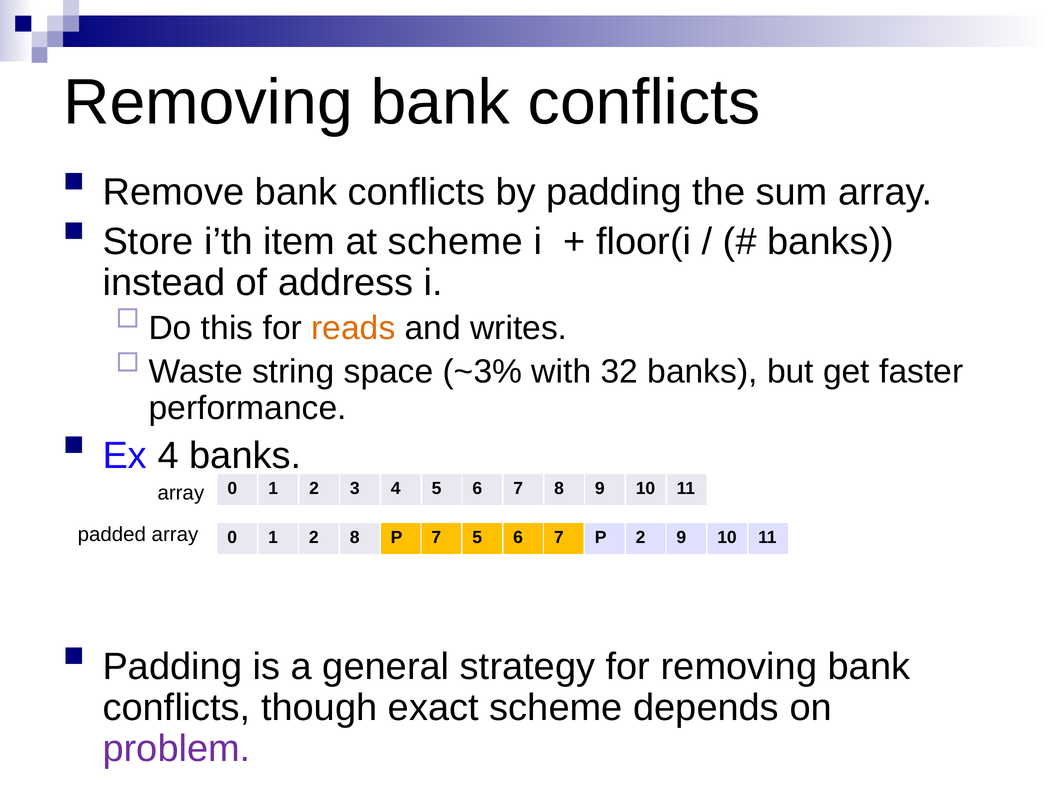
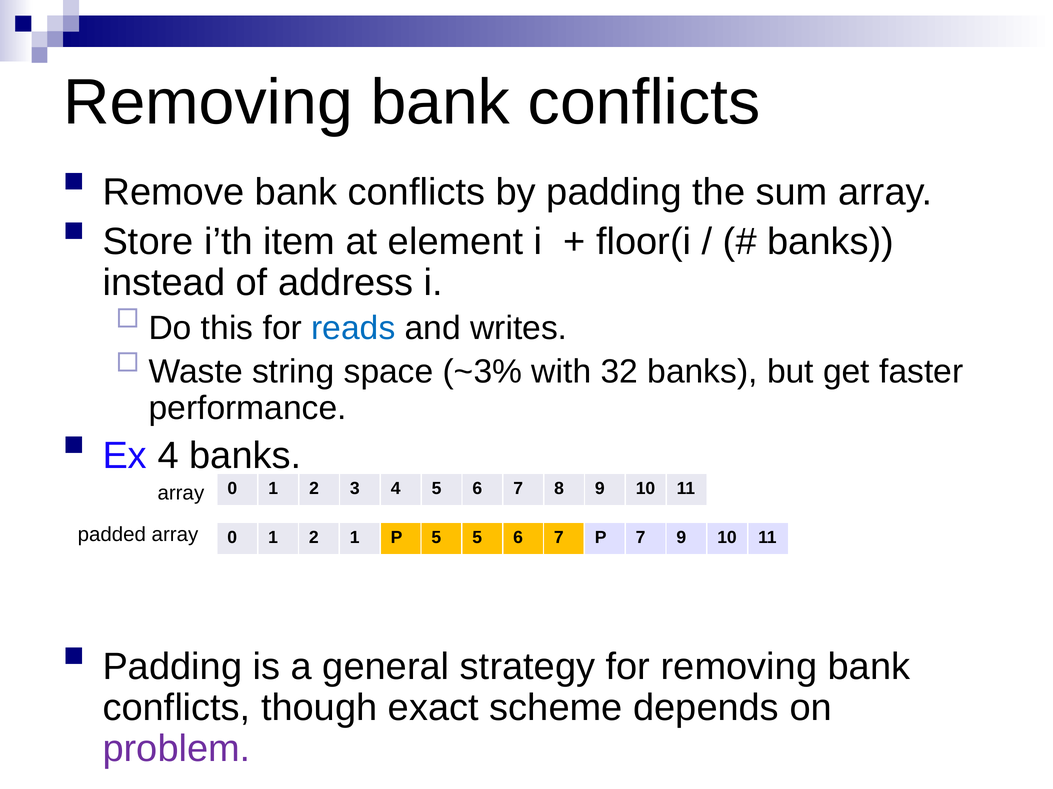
at scheme: scheme -> element
reads colour: orange -> blue
2 8: 8 -> 1
P 7: 7 -> 5
P 2: 2 -> 7
